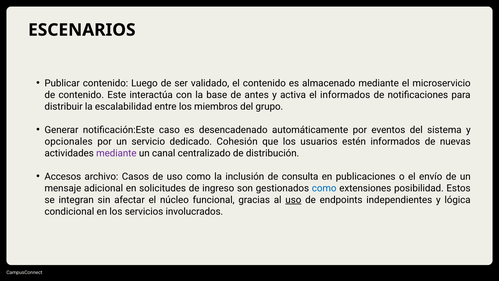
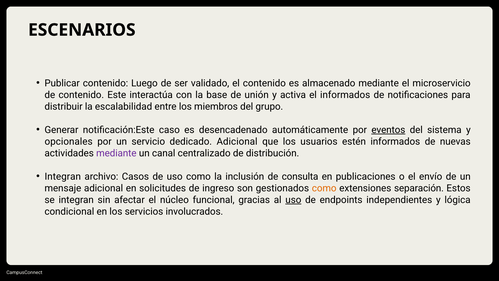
antes: antes -> unión
eventos underline: none -> present
dedicado Cohesión: Cohesión -> Adicional
Accesos at (63, 176): Accesos -> Integran
como at (324, 188) colour: blue -> orange
posibilidad: posibilidad -> separación
